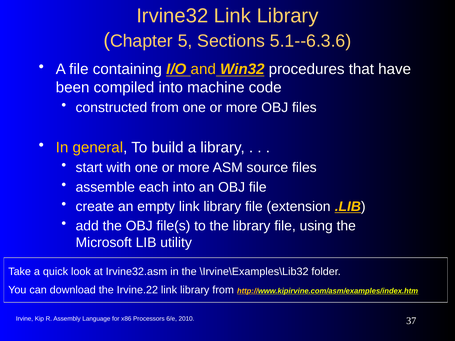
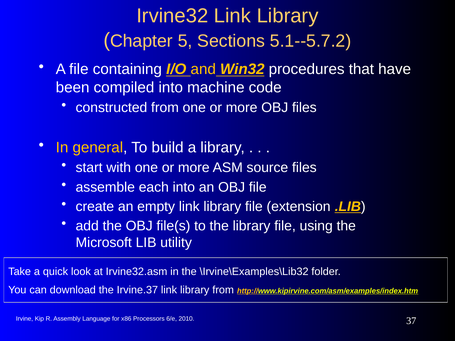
5.1--6.3.6: 5.1--6.3.6 -> 5.1--5.7.2
Irvine.22: Irvine.22 -> Irvine.37
